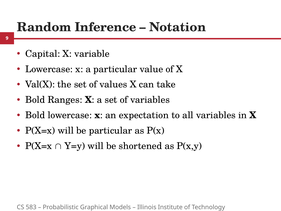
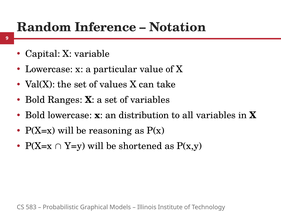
expectation: expectation -> distribution
be particular: particular -> reasoning
